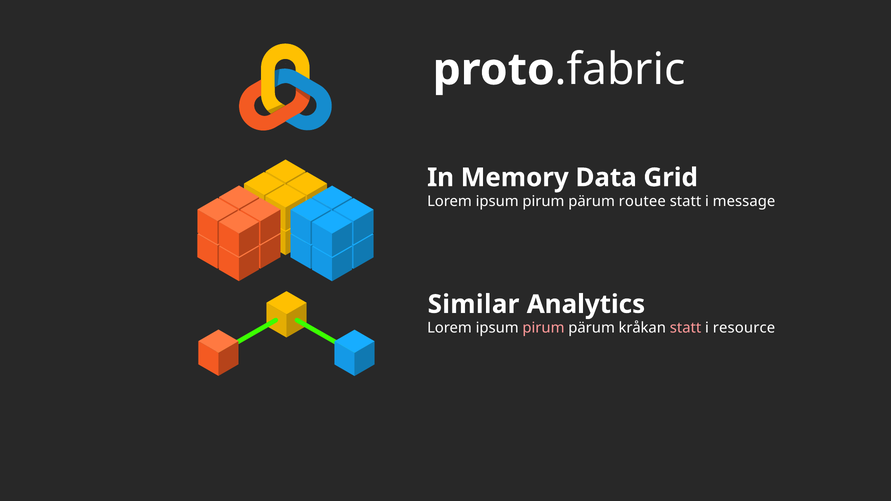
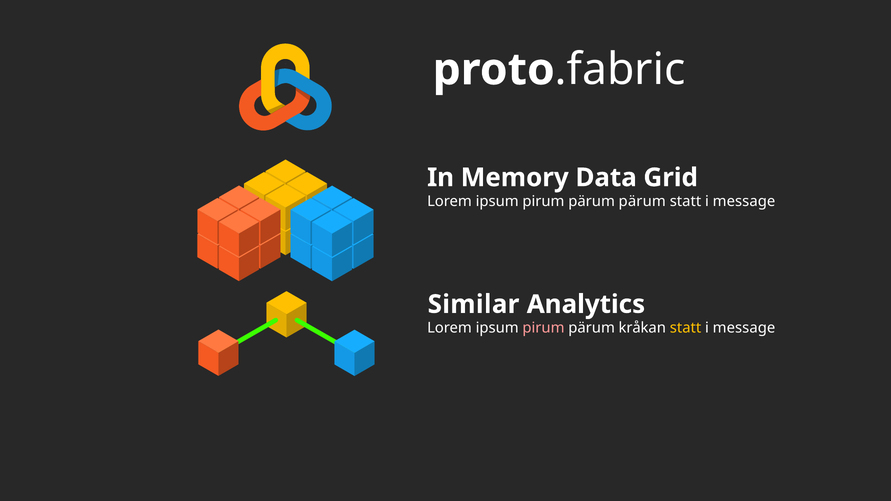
pärum routee: routee -> pärum
statt at (686, 328) colour: pink -> yellow
resource at (744, 328): resource -> message
